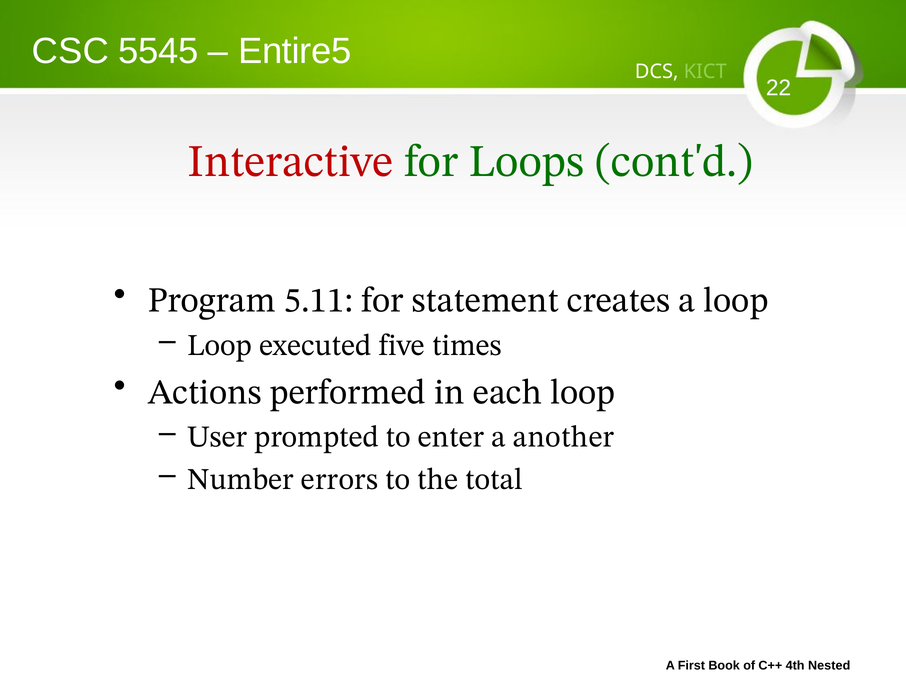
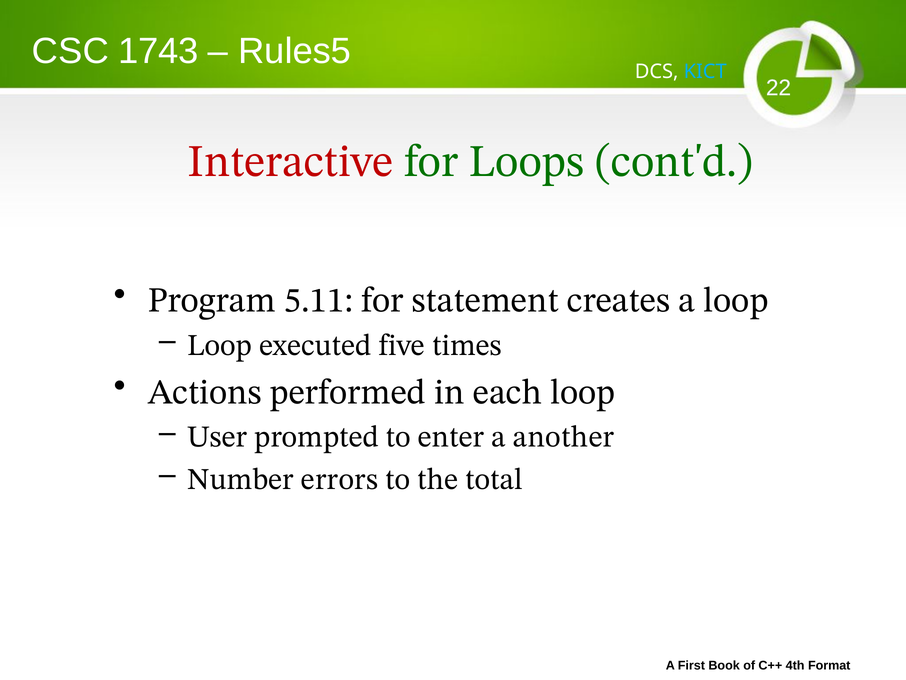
5545: 5545 -> 1743
Entire5: Entire5 -> Rules5
KICT colour: light green -> light blue
Nested: Nested -> Format
